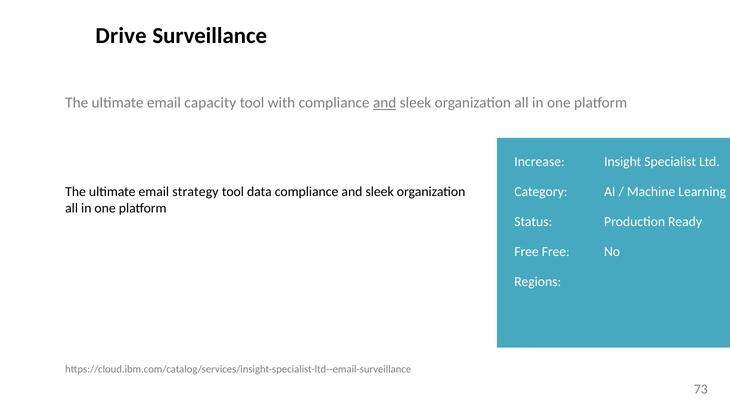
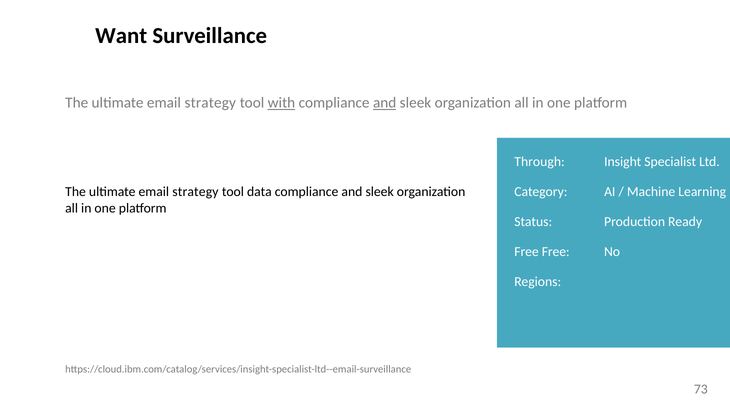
Drive: Drive -> Want
capacity at (210, 103): capacity -> strategy
with underline: none -> present
Increase: Increase -> Through
